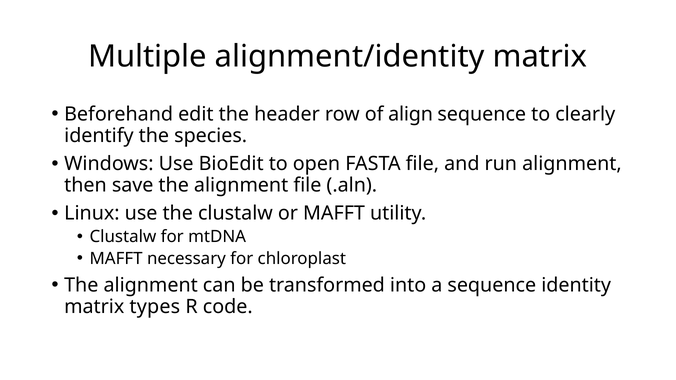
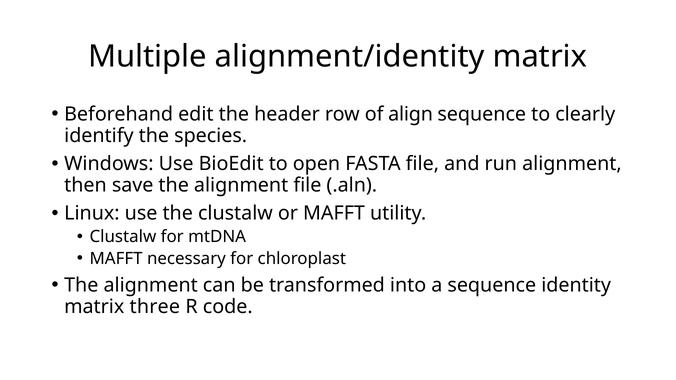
types: types -> three
